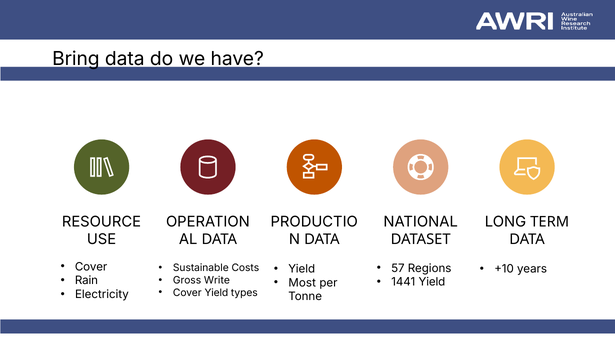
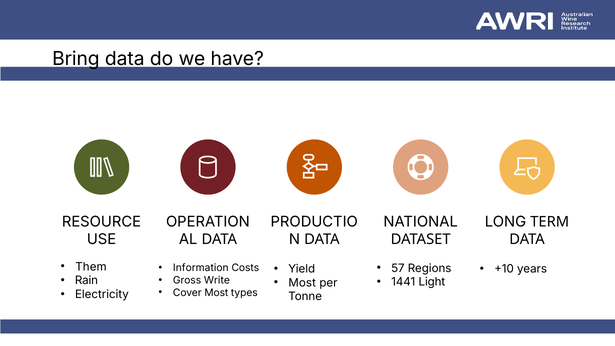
Cover at (91, 267): Cover -> Them
Sustainable: Sustainable -> Information
1441 Yield: Yield -> Light
Cover Yield: Yield -> Most
